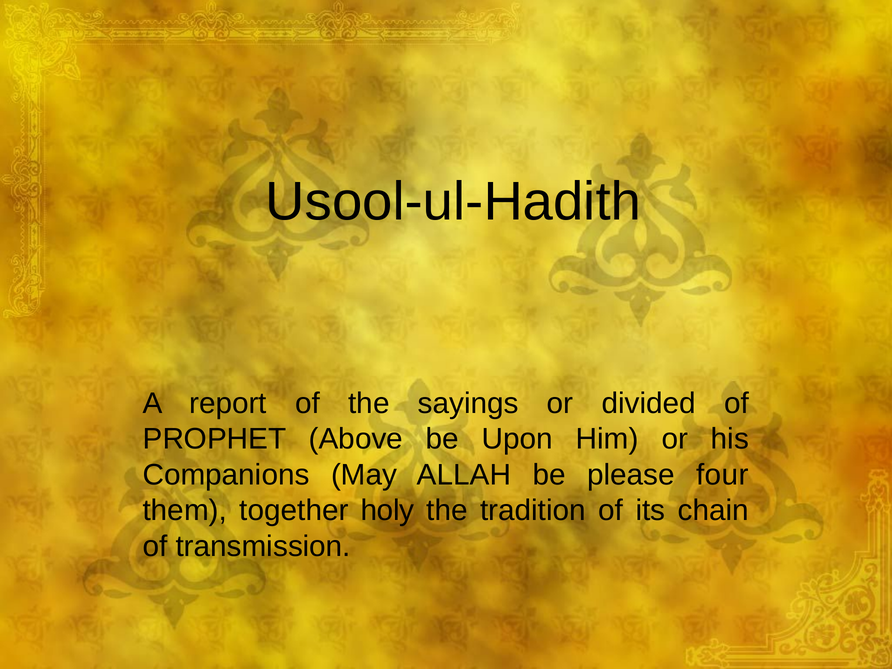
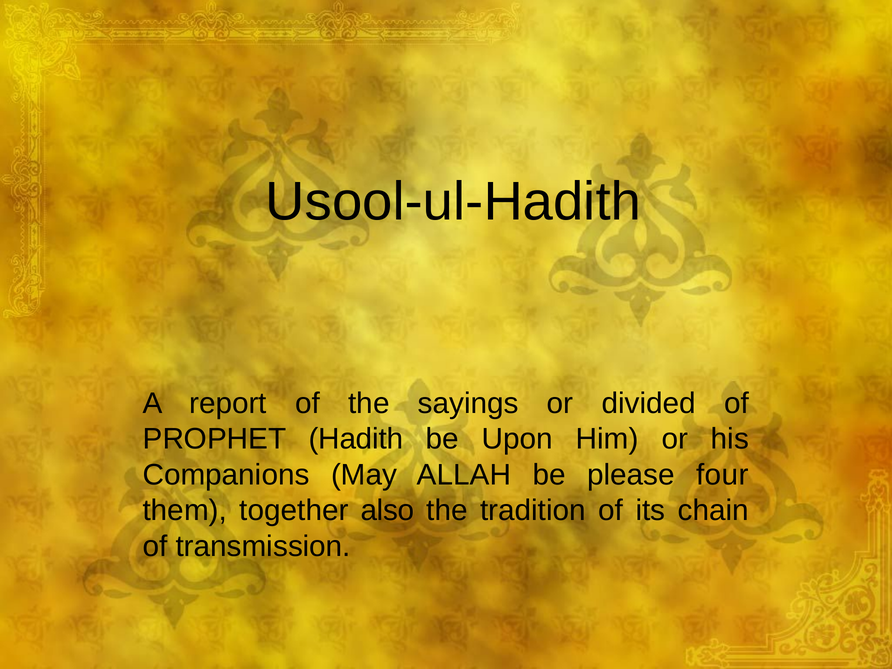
Above: Above -> Hadith
holy: holy -> also
